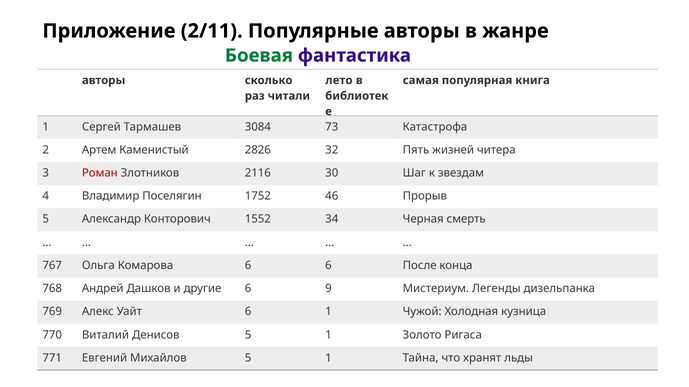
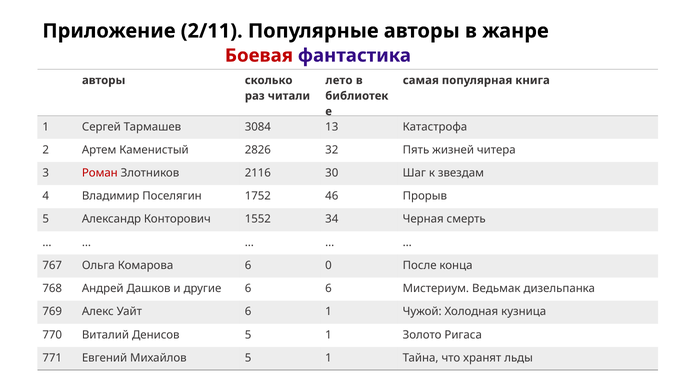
Боевая colour: green -> red
73: 73 -> 13
6 6: 6 -> 0
6 9: 9 -> 6
Легенды: Легенды -> Ведьмак
